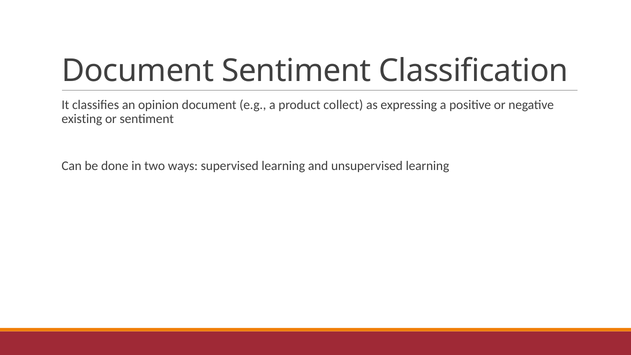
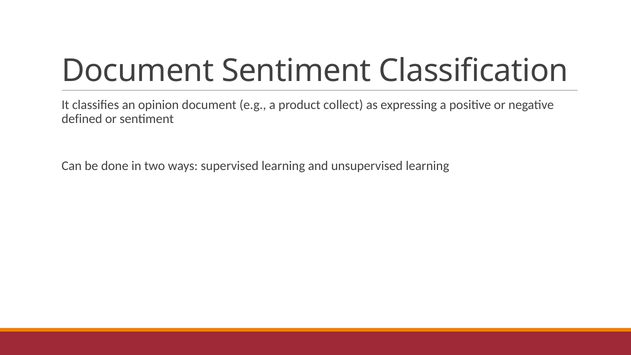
existing: existing -> defined
